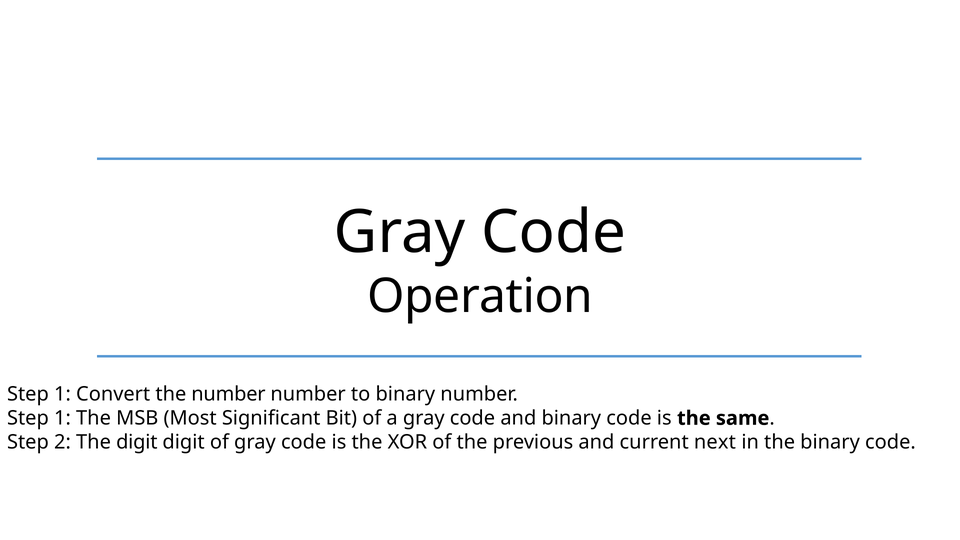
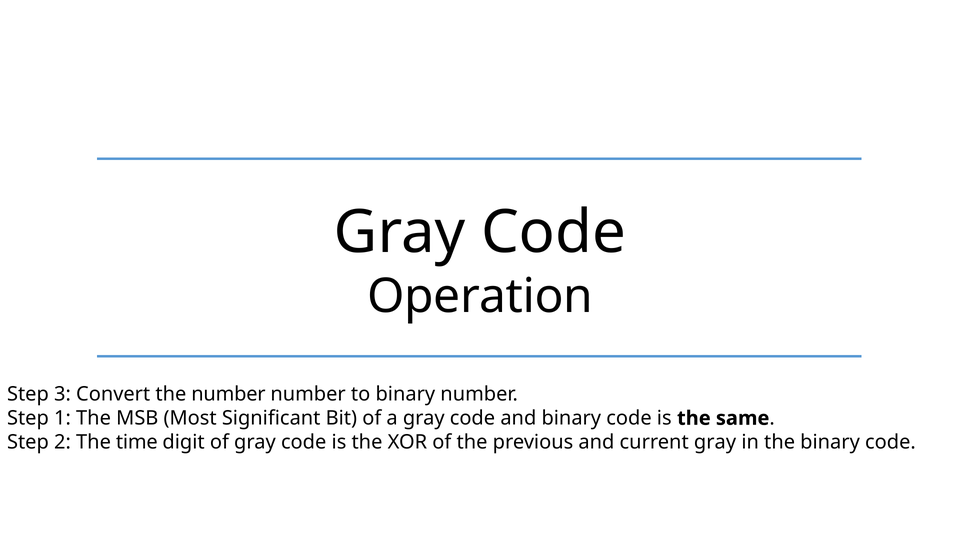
1 at (63, 394): 1 -> 3
The digit: digit -> time
current next: next -> gray
